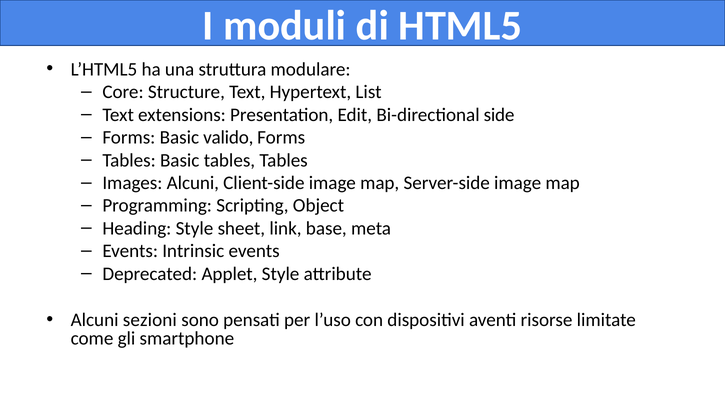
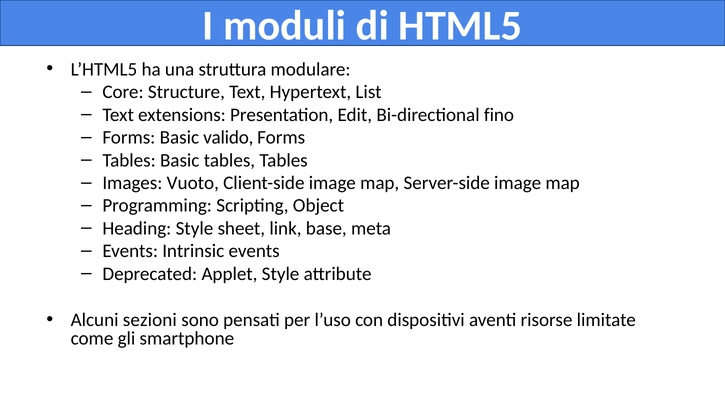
side: side -> fino
Images Alcuni: Alcuni -> Vuoto
